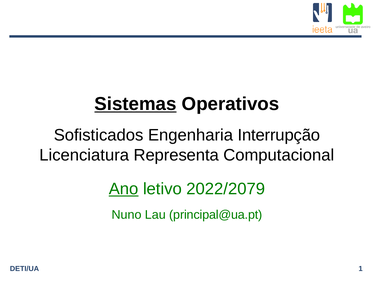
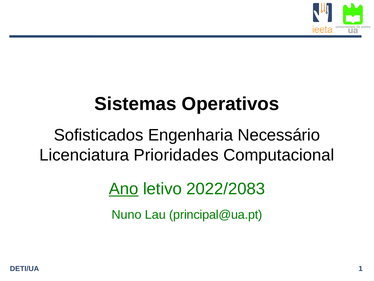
Sistemas underline: present -> none
Interrupção: Interrupção -> Necessário
Representa: Representa -> Prioridades
2022/2079: 2022/2079 -> 2022/2083
